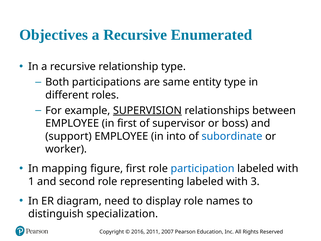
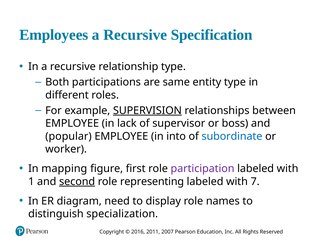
Objectives: Objectives -> Employees
Enumerated: Enumerated -> Specification
in first: first -> lack
support: support -> popular
participation colour: blue -> purple
second underline: none -> present
3: 3 -> 7
